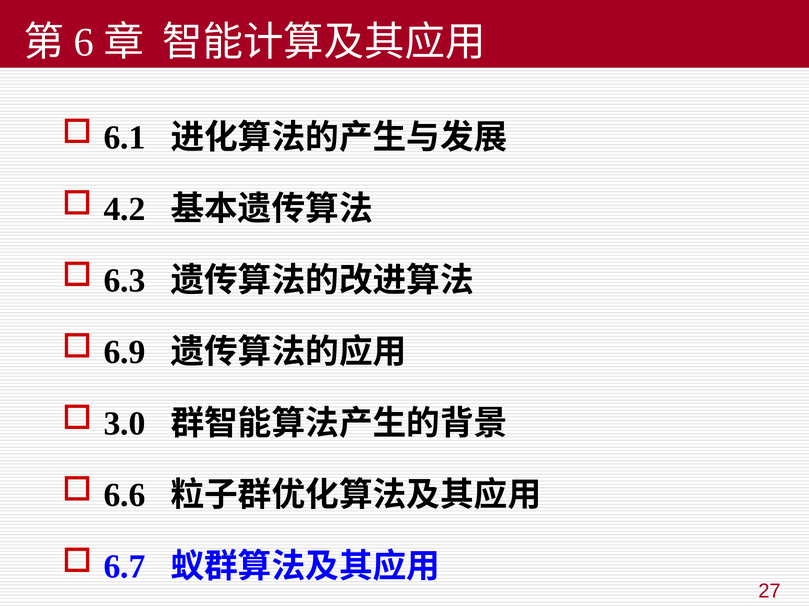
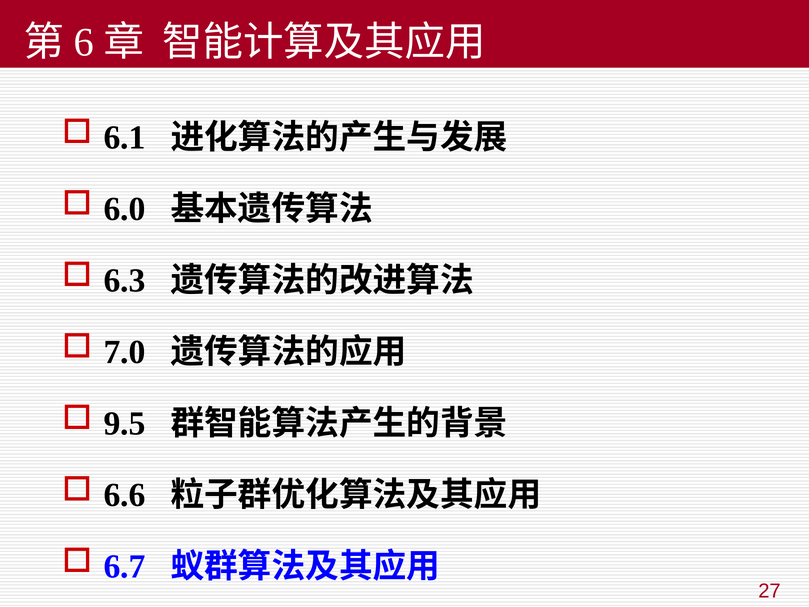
4.2: 4.2 -> 6.0
6.9: 6.9 -> 7.0
3.0: 3.0 -> 9.5
